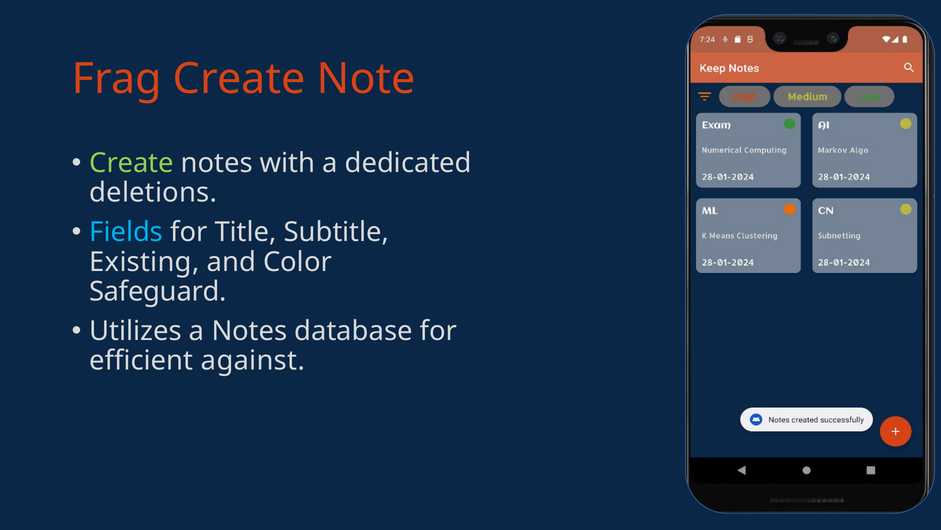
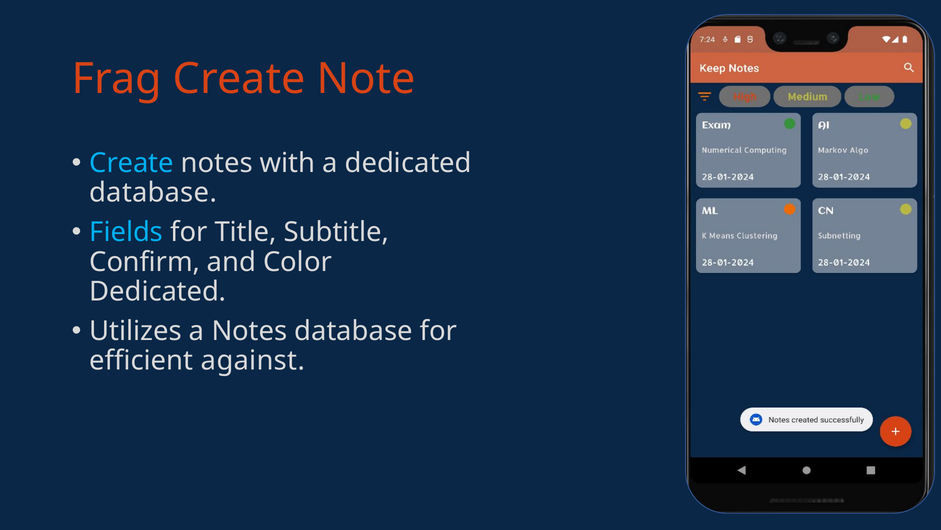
Create at (132, 163) colour: light green -> light blue
deletions at (153, 193): deletions -> database
Existing: Existing -> Confirm
Safeguard at (158, 291): Safeguard -> Dedicated
